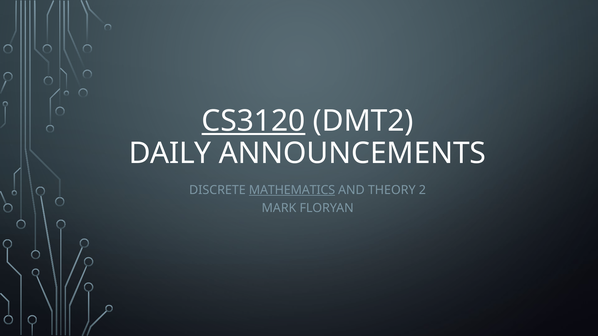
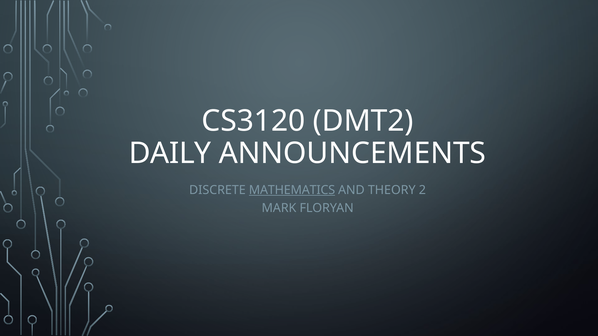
CS3120 underline: present -> none
